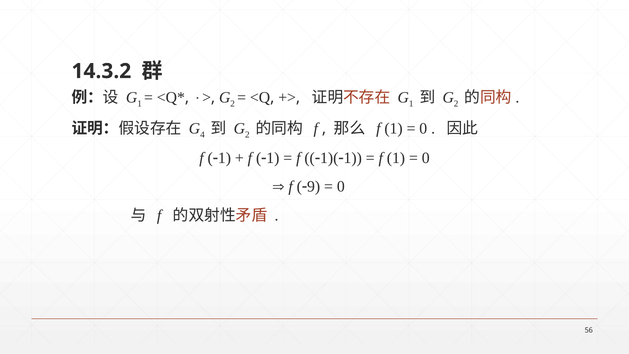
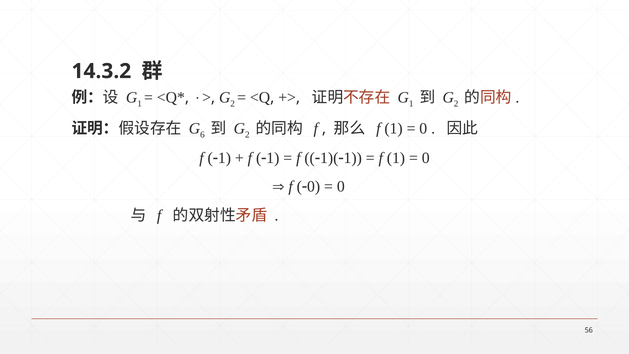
4: 4 -> 6
9 at (314, 187): 9 -> 0
